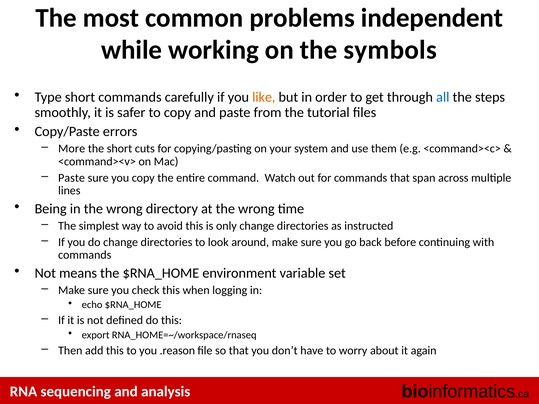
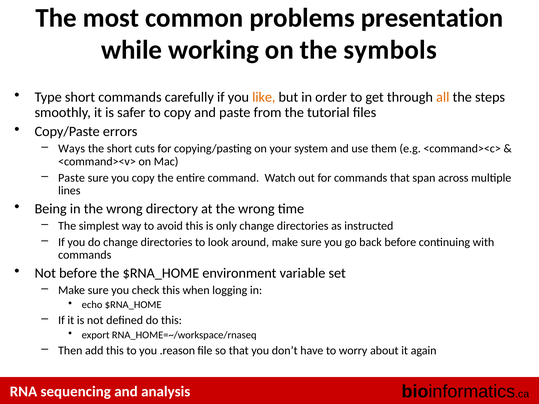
independent: independent -> presentation
all colour: blue -> orange
More: More -> Ways
Not means: means -> before
